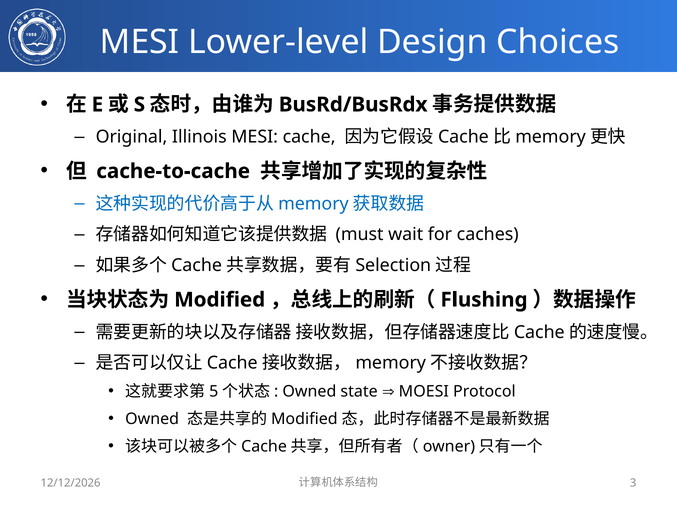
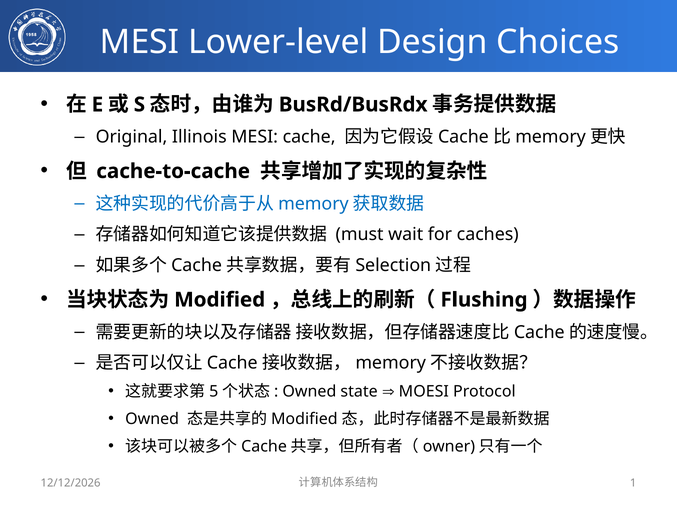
3: 3 -> 1
